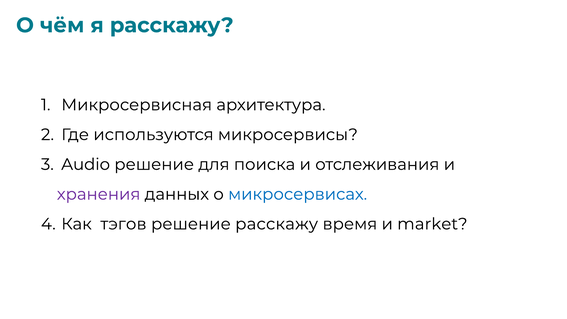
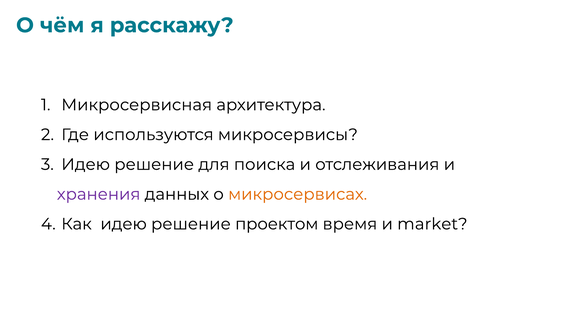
Audio at (86, 164): Audio -> Идею
микросервисах colour: blue -> orange
Как тэгов: тэгов -> идею
решение расскажу: расскажу -> проектом
